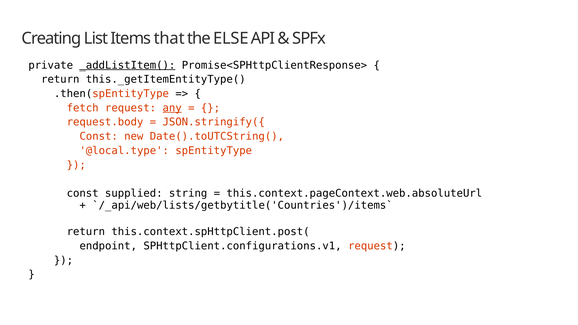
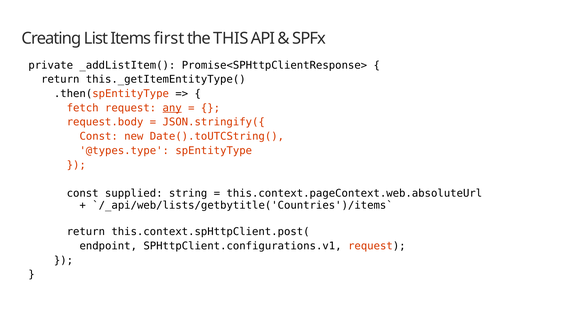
that: that -> first
ELSE: ELSE -> THIS
_addListItem( underline: present -> none
@local.type: @local.type -> @types.type
